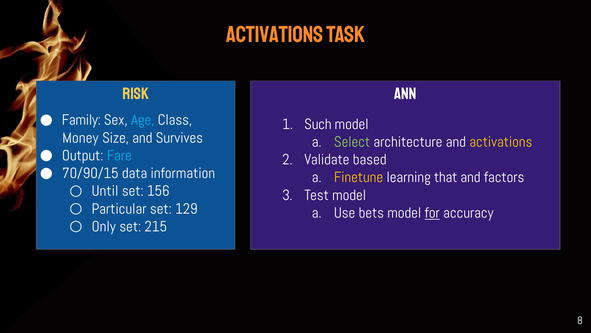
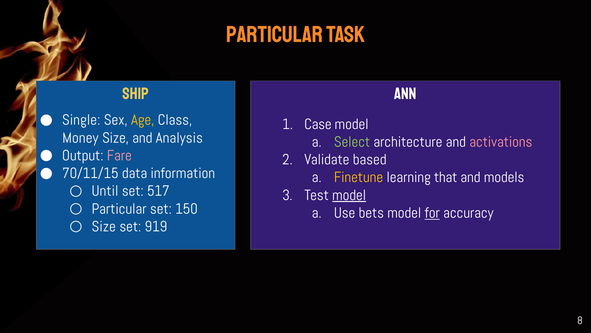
activations at (275, 35): activations -> particular
Risk: Risk -> Ship
Family: Family -> Single
Age colour: light blue -> yellow
Such: Such -> Case
Survives: Survives -> Analysis
activations at (501, 142) colour: yellow -> pink
Fare colour: light blue -> pink
70/90/15: 70/90/15 -> 70/11/15
factors: factors -> models
156: 156 -> 517
model at (349, 195) underline: none -> present
129: 129 -> 150
Only at (104, 226): Only -> Size
215: 215 -> 919
